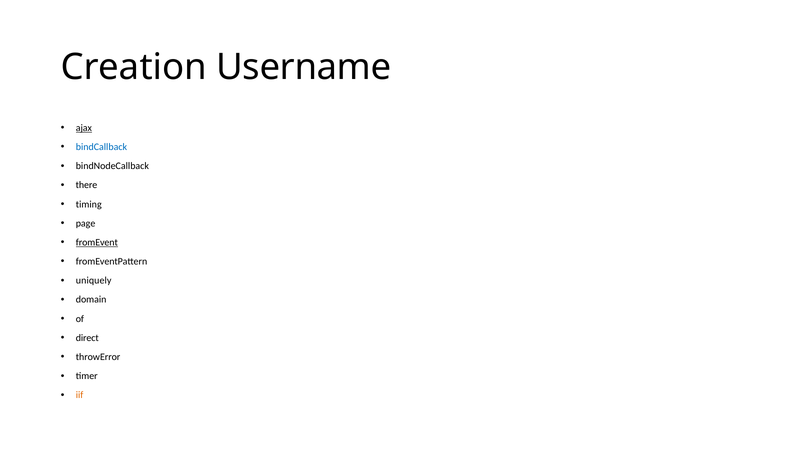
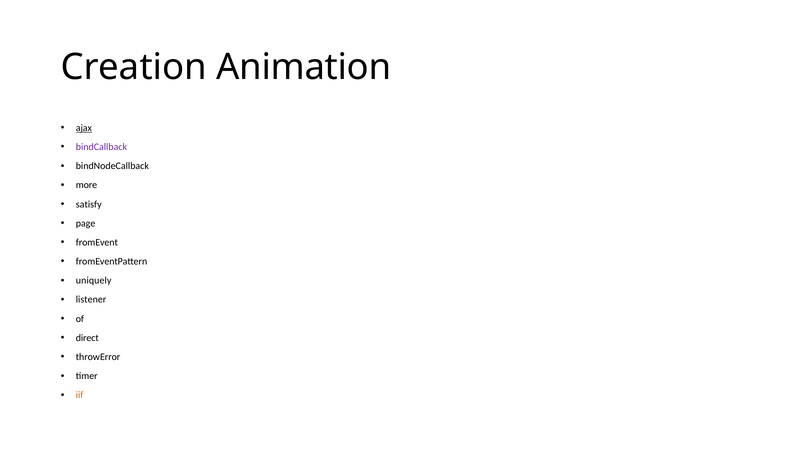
Username: Username -> Animation
bindCallback colour: blue -> purple
there: there -> more
timing: timing -> satisfy
fromEvent underline: present -> none
domain: domain -> listener
